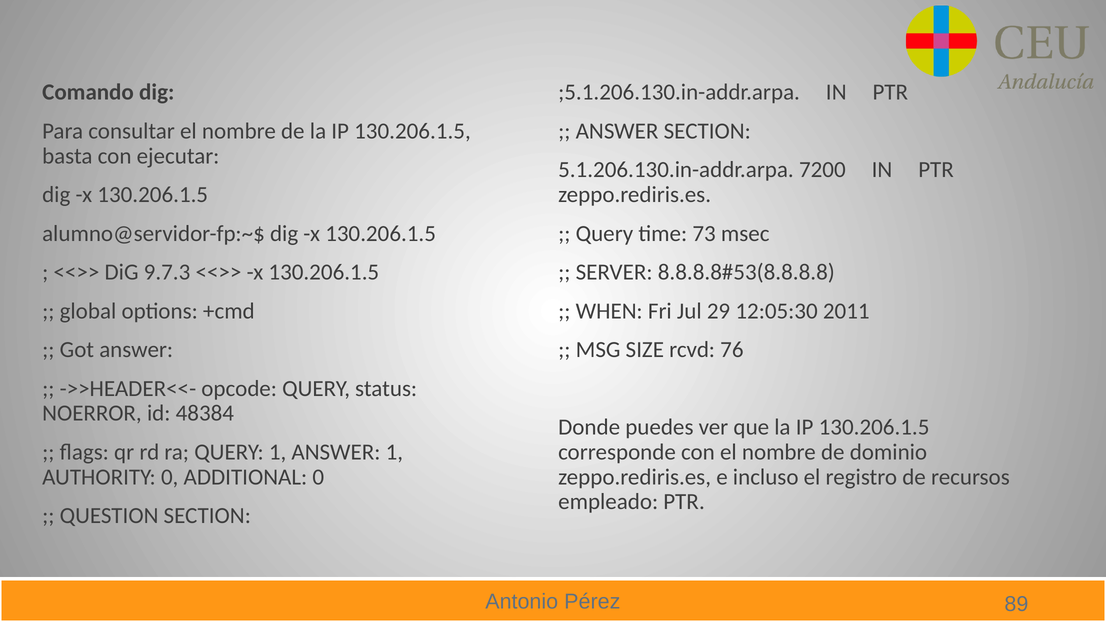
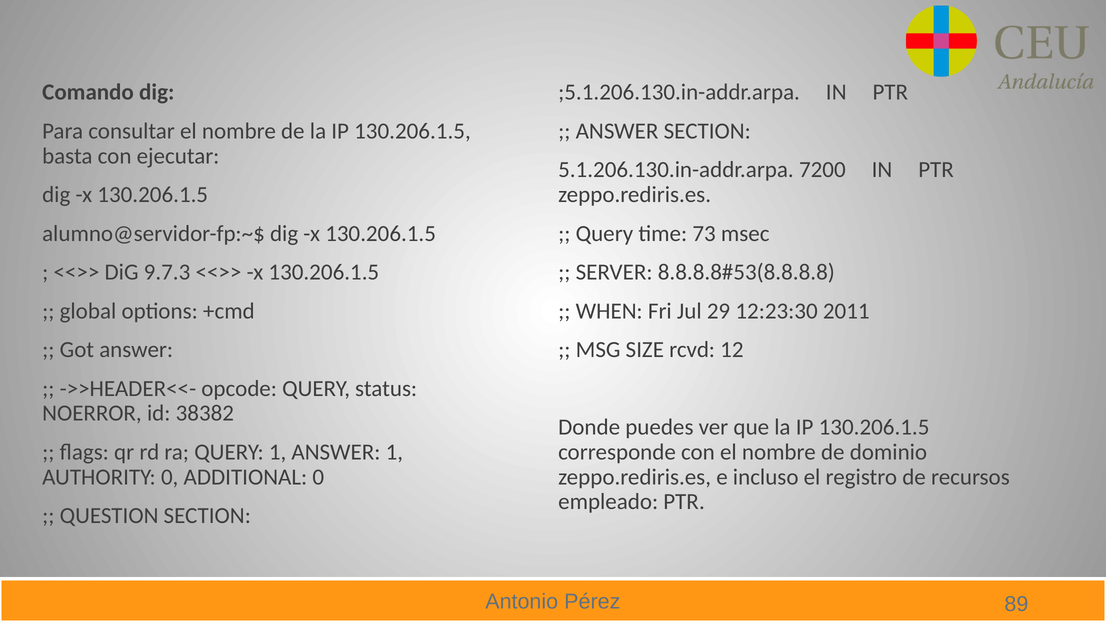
12:05:30: 12:05:30 -> 12:23:30
76: 76 -> 12
48384: 48384 -> 38382
